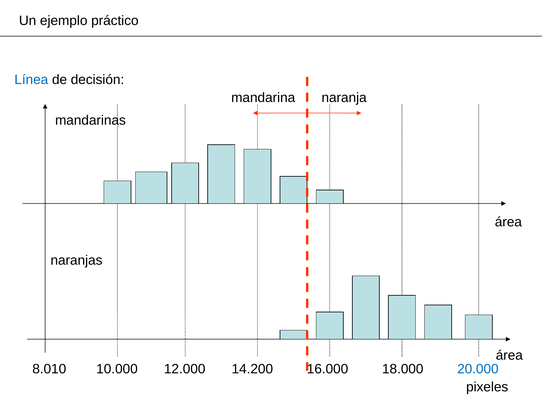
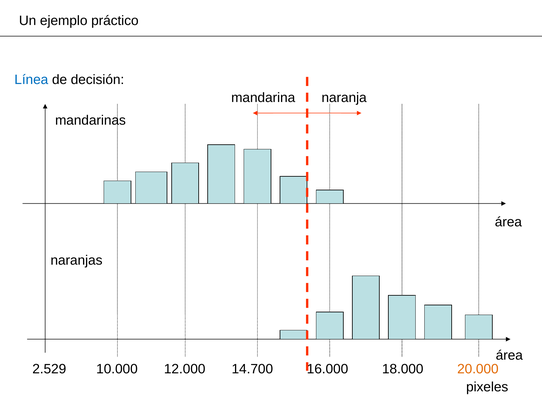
8.010: 8.010 -> 2.529
14.200: 14.200 -> 14.700
20.000 colour: blue -> orange
